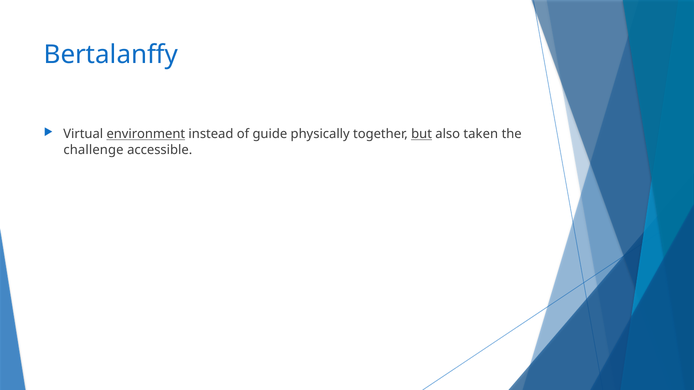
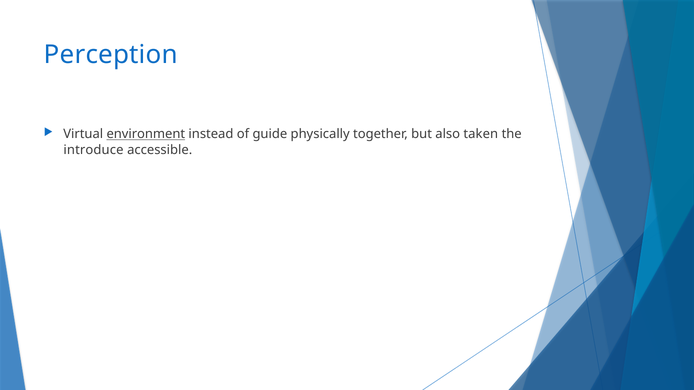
Bertalanffy: Bertalanffy -> Perception
but underline: present -> none
challenge: challenge -> introduce
